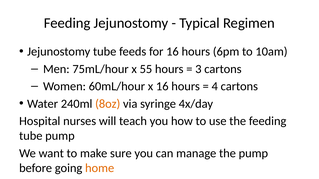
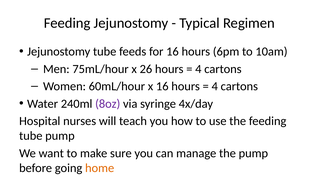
55: 55 -> 26
3 at (198, 69): 3 -> 4
8oz colour: orange -> purple
